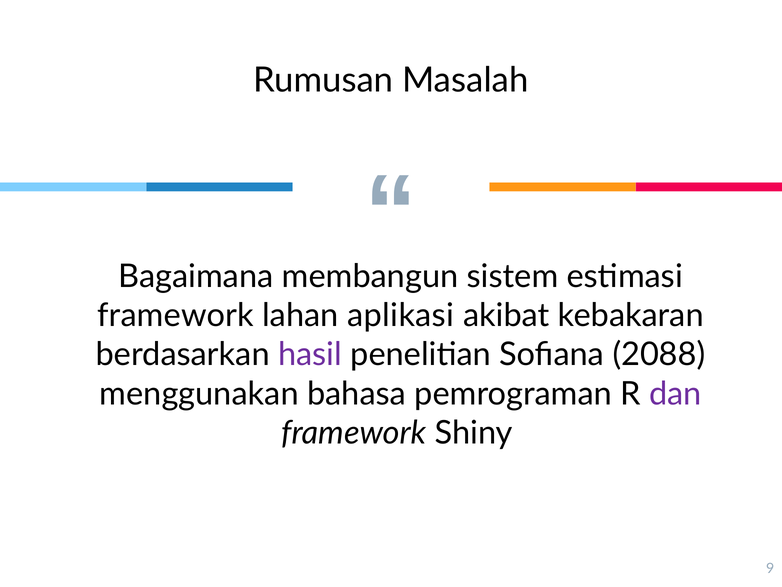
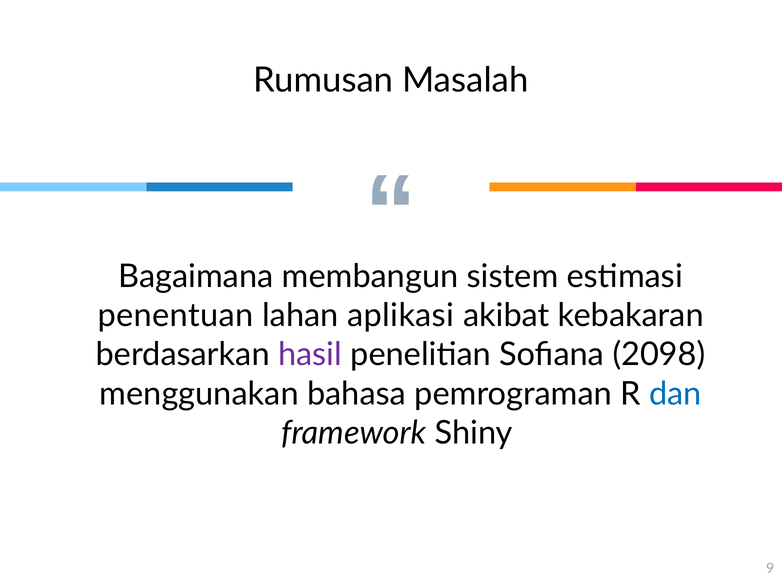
framework at (176, 315): framework -> penentuan
2088: 2088 -> 2098
dan colour: purple -> blue
